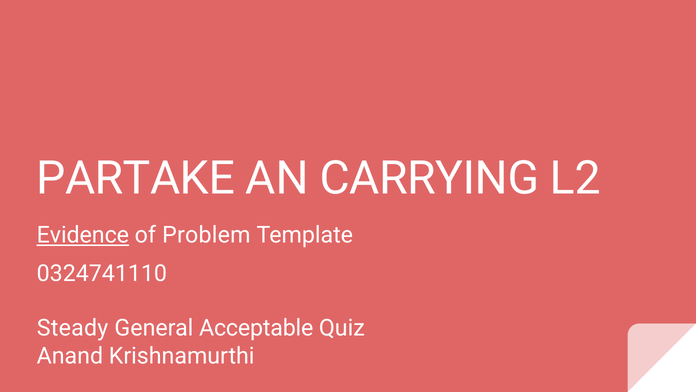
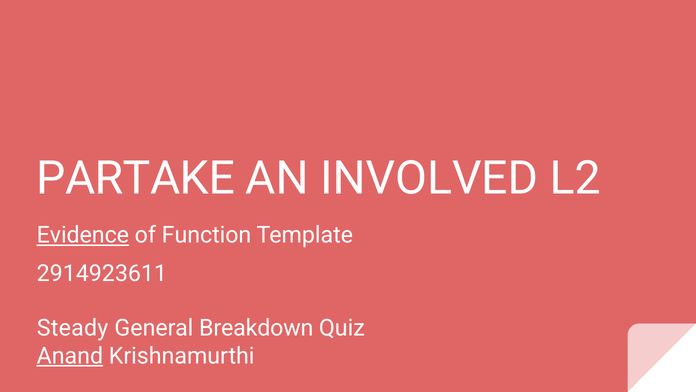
CARRYING: CARRYING -> INVOLVED
Problem: Problem -> Function
0324741110: 0324741110 -> 2914923611
Acceptable: Acceptable -> Breakdown
Anand underline: none -> present
